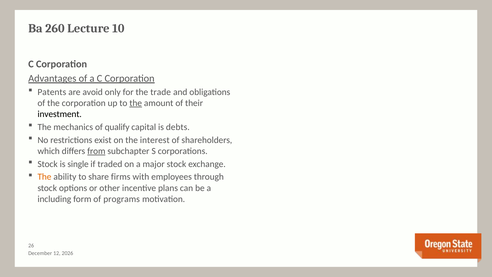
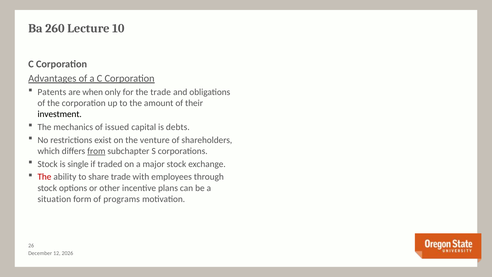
avoid: avoid -> when
the at (136, 103) underline: present -> none
qualify: qualify -> issued
interest: interest -> venture
The at (44, 177) colour: orange -> red
share firms: firms -> trade
including: including -> situation
